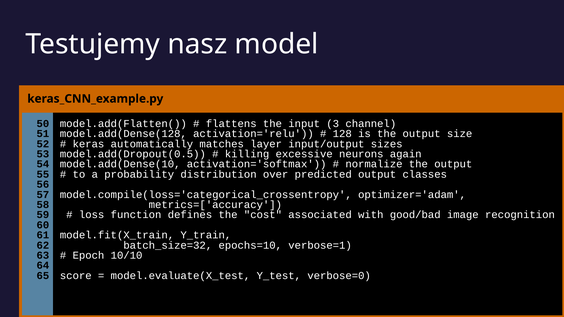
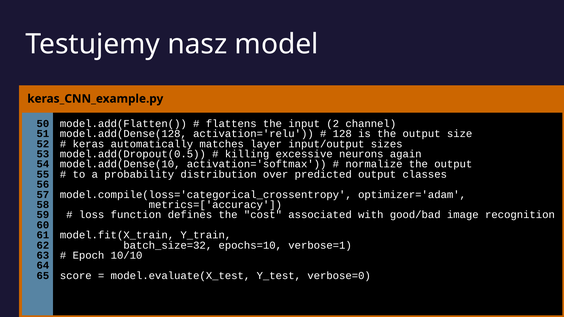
3: 3 -> 2
